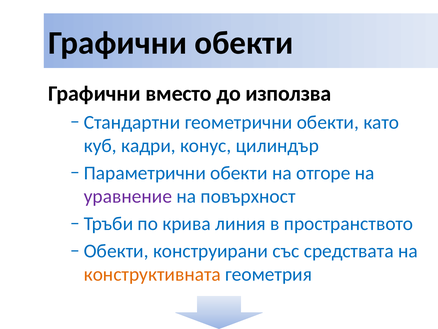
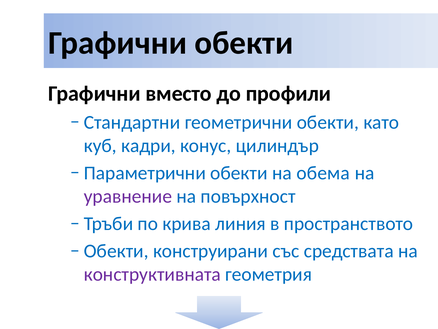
използва: използва -> профили
отгоре: отгоре -> обема
конструктивната colour: orange -> purple
